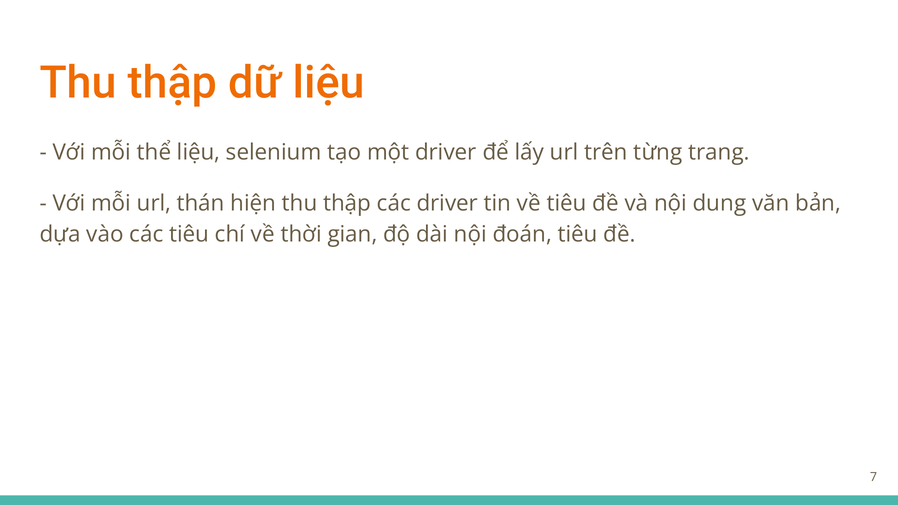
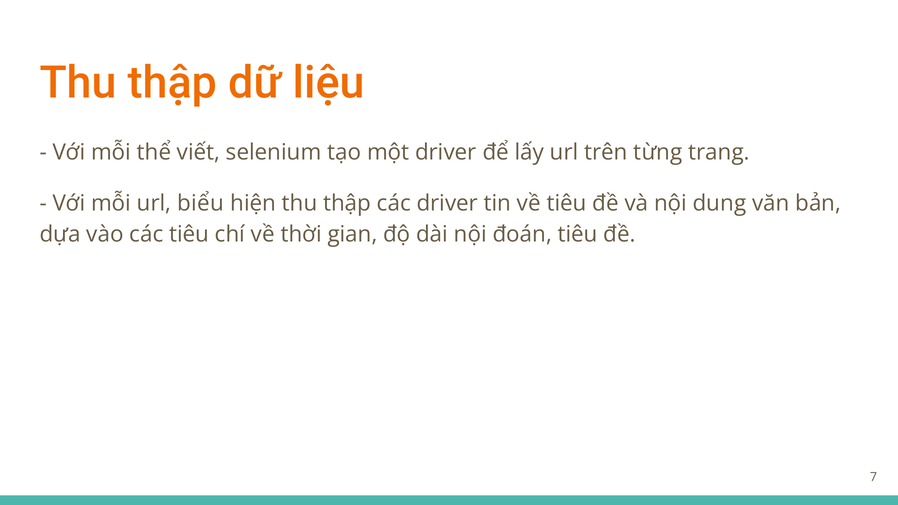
thể liệu: liệu -> viết
thán: thán -> biểu
